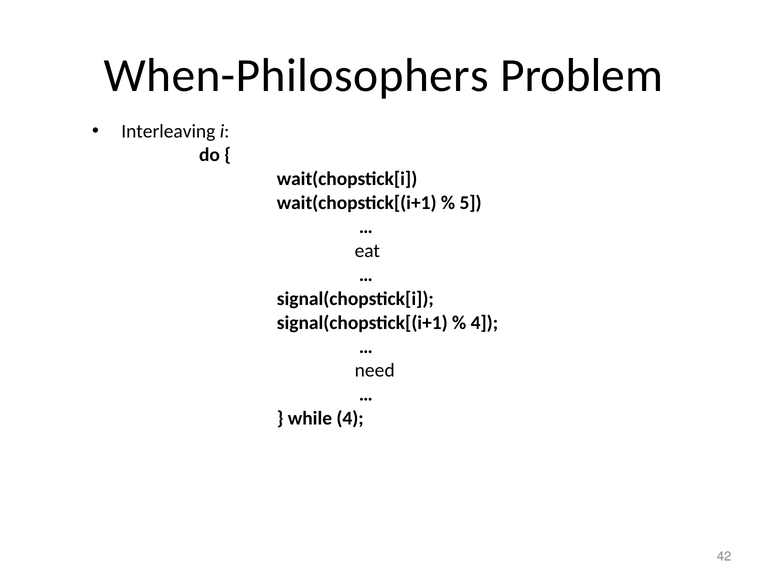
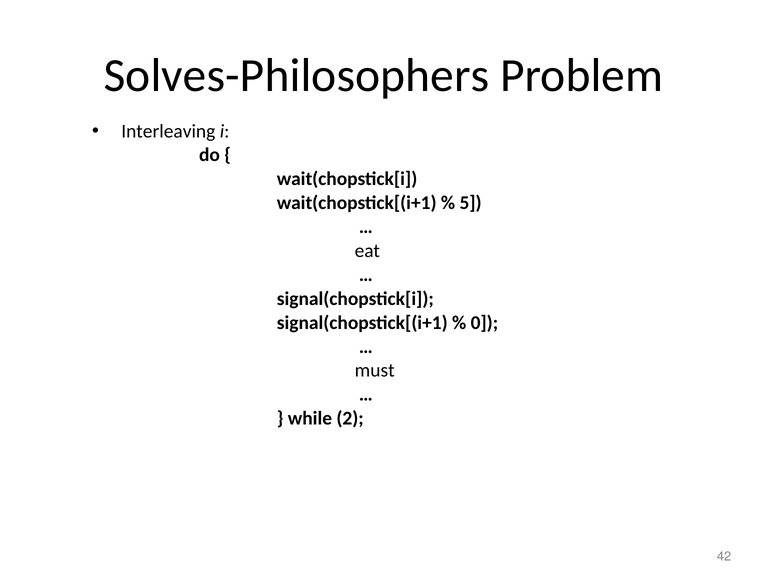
When-Philosophers: When-Philosophers -> Solves-Philosophers
4 at (484, 322): 4 -> 0
need: need -> must
while 4: 4 -> 2
